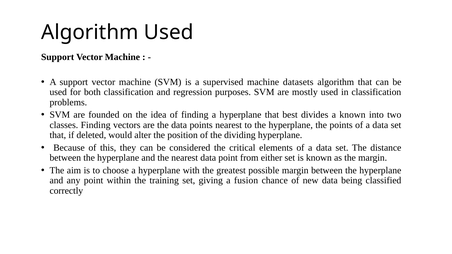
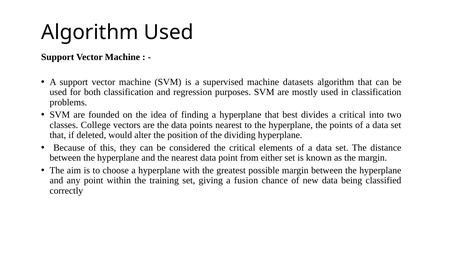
a known: known -> critical
classes Finding: Finding -> College
